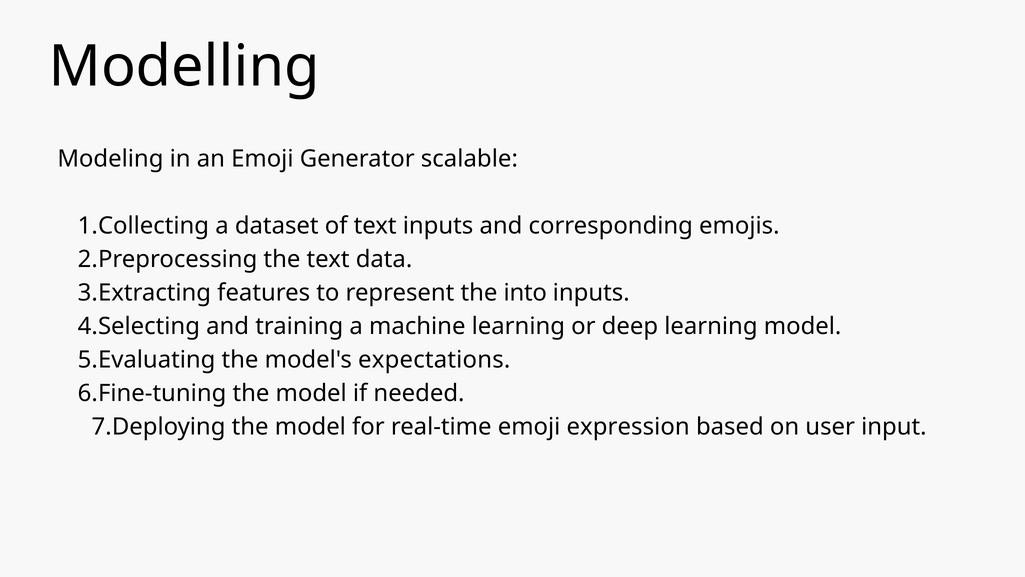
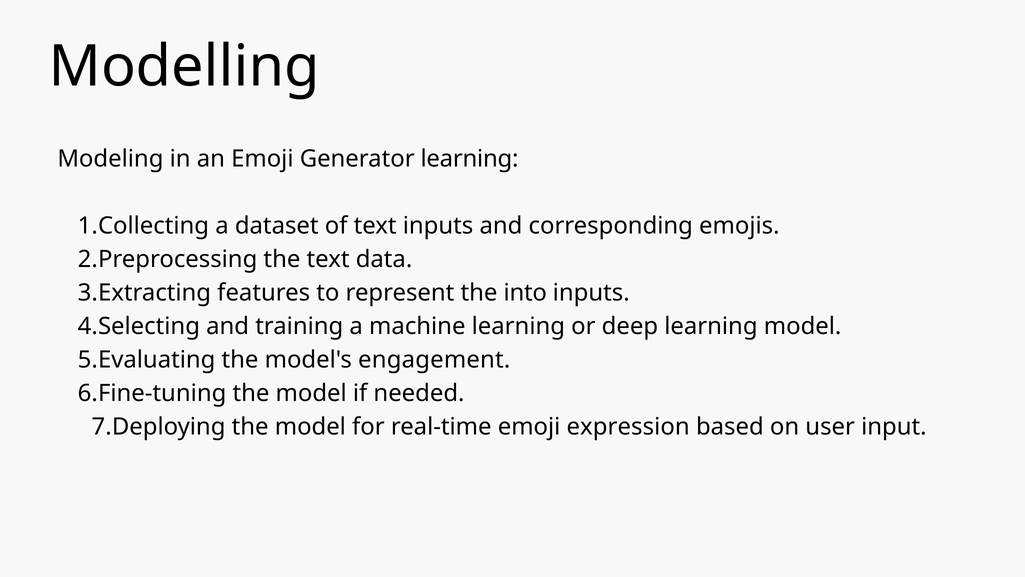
Generator scalable: scalable -> learning
expectations: expectations -> engagement
